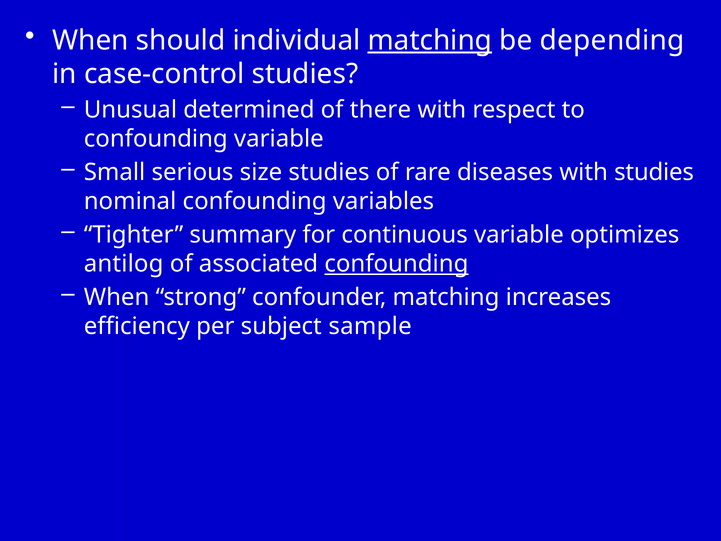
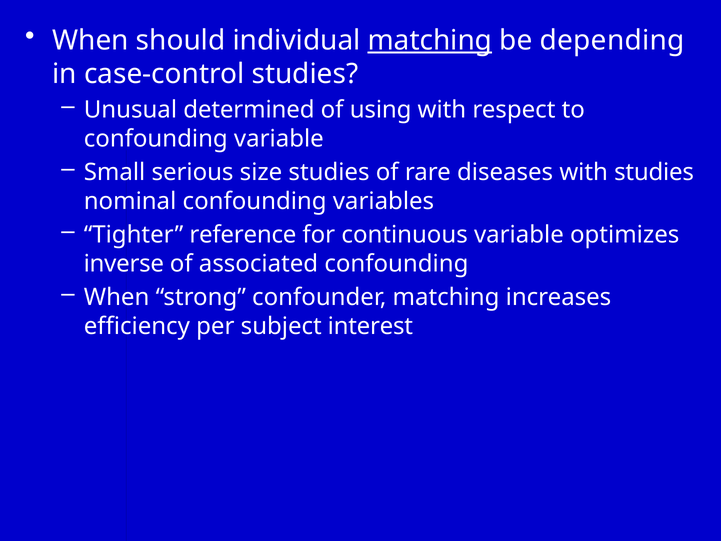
there: there -> using
summary: summary -> reference
antilog: antilog -> inverse
confounding at (396, 264) underline: present -> none
sample: sample -> interest
